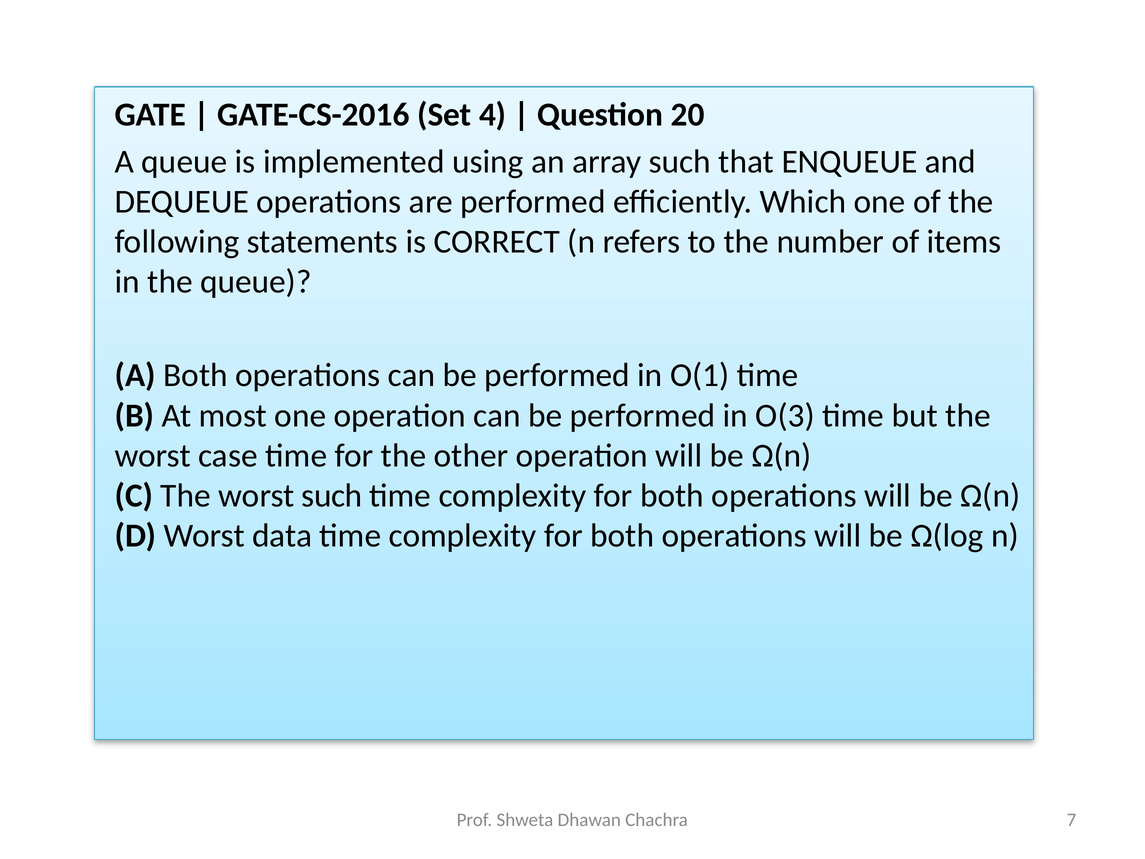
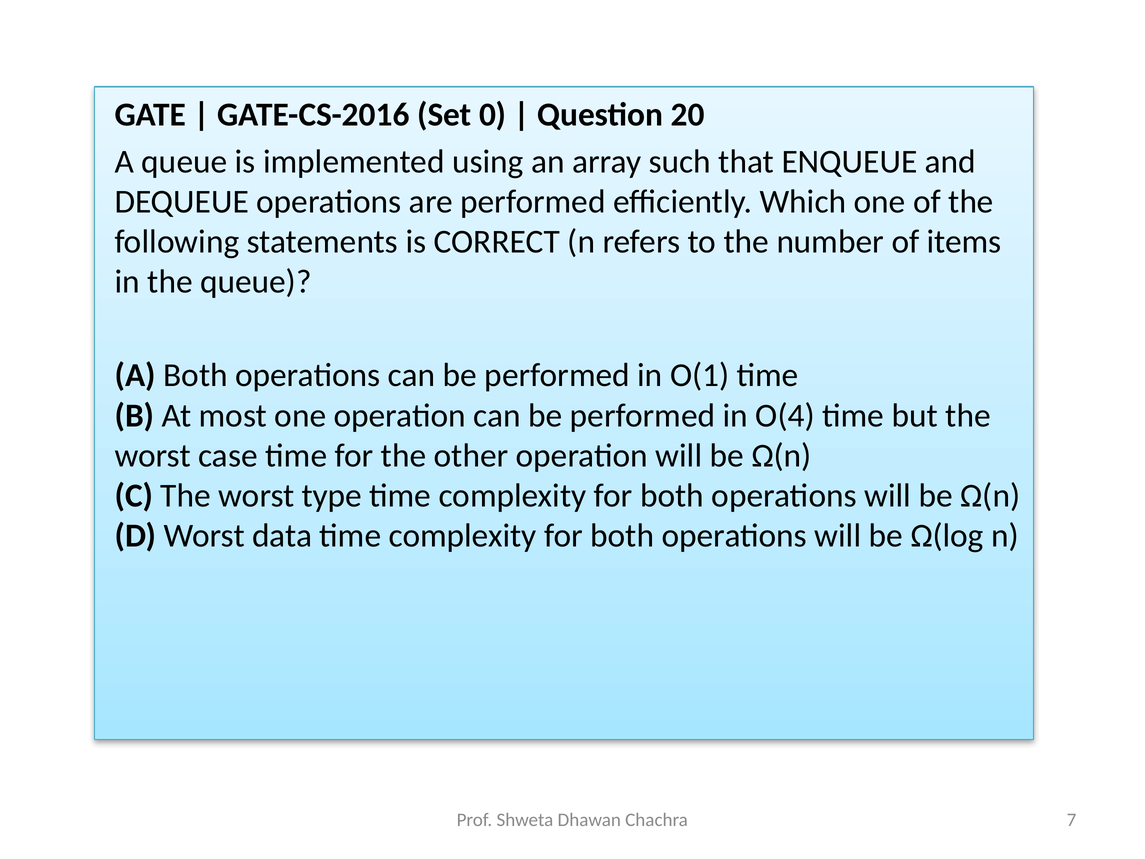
4: 4 -> 0
O(3: O(3 -> O(4
worst such: such -> type
